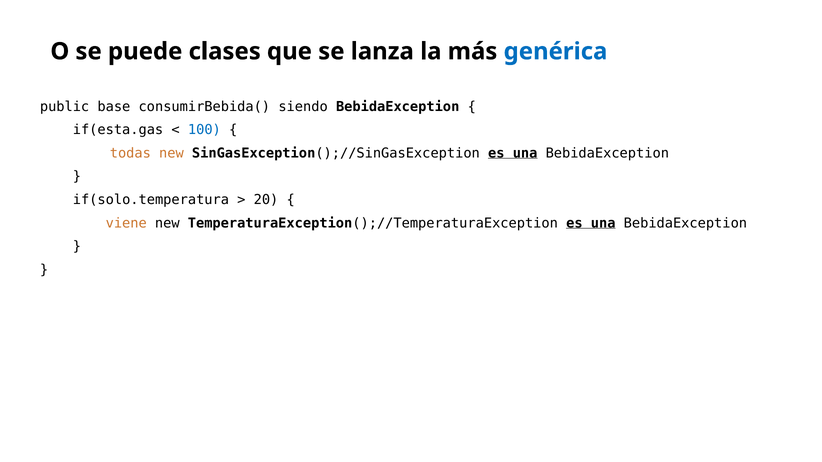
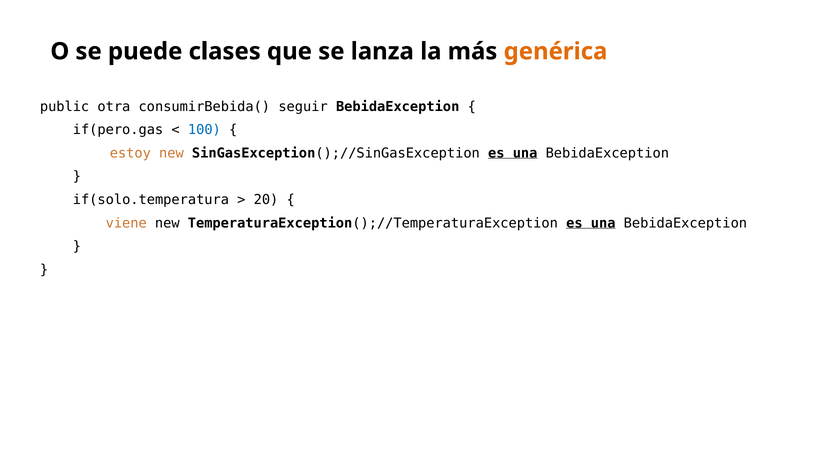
genérica colour: blue -> orange
base: base -> otra
siendo: siendo -> seguir
if(esta.gas: if(esta.gas -> if(pero.gas
todas: todas -> estoy
